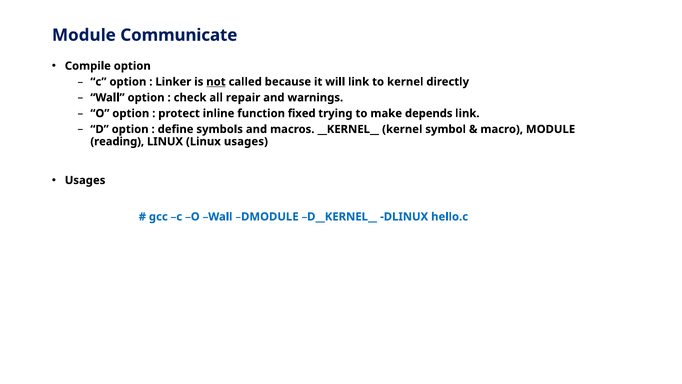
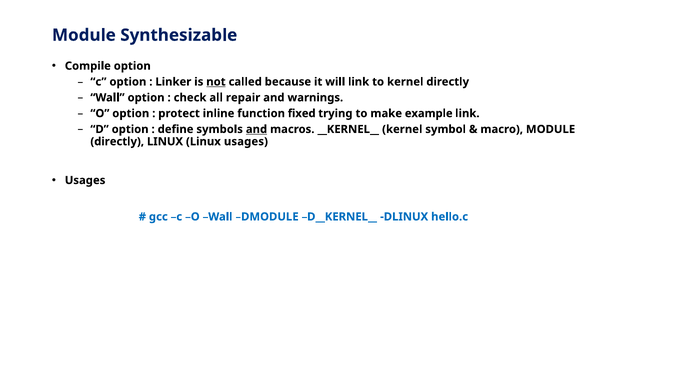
Communicate: Communicate -> Synthesizable
depends: depends -> example
and at (256, 129) underline: none -> present
reading at (117, 141): reading -> directly
